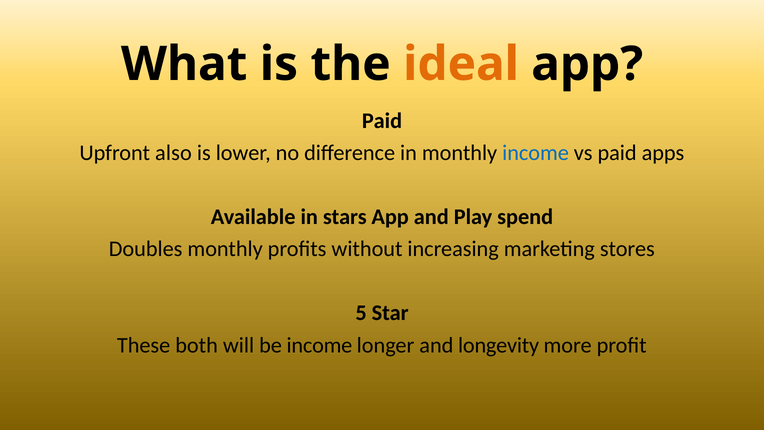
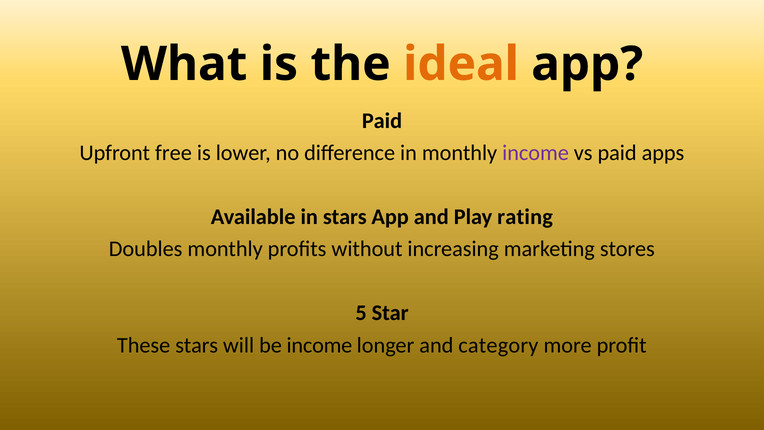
also: also -> free
income at (536, 153) colour: blue -> purple
spend: spend -> rating
These both: both -> stars
longevity: longevity -> category
